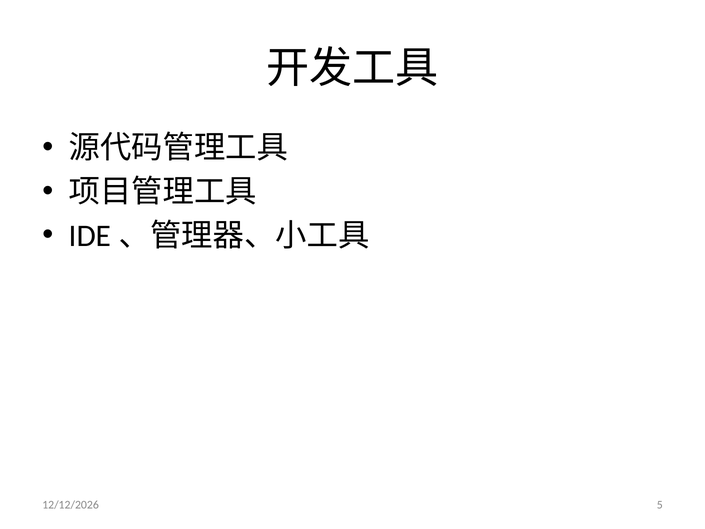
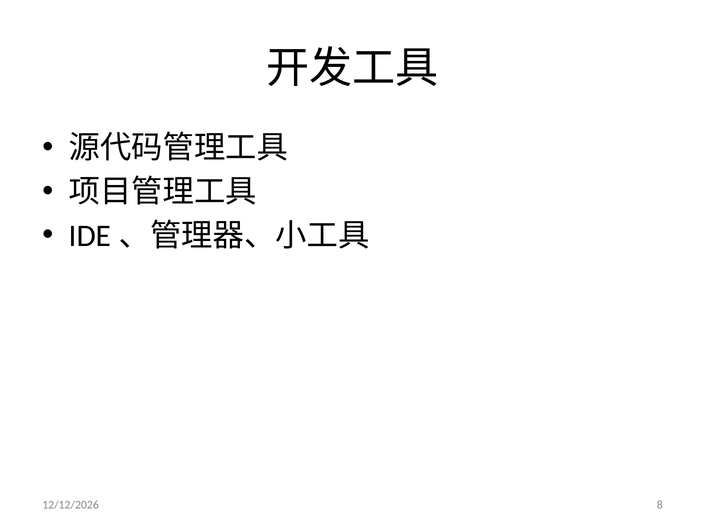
5: 5 -> 8
